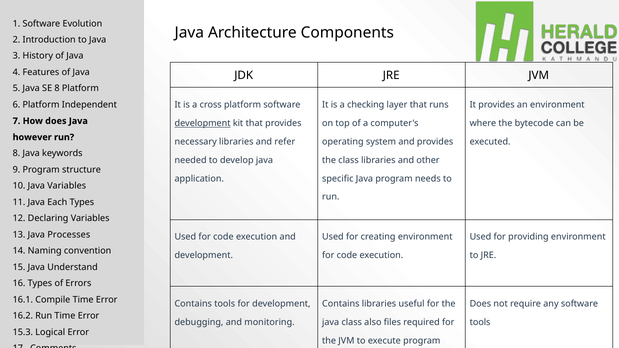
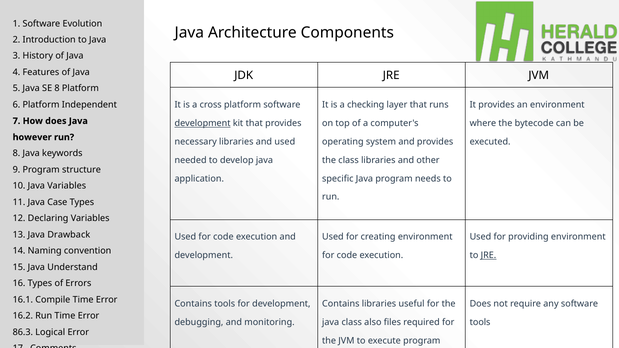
and refer: refer -> used
Each: Each -> Case
Processes: Processes -> Drawback
JRE at (488, 256) underline: none -> present
15.3: 15.3 -> 86.3
